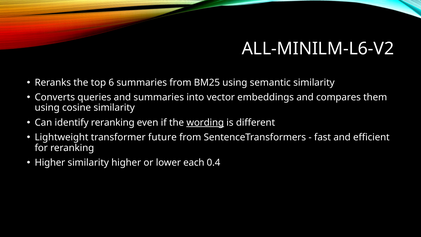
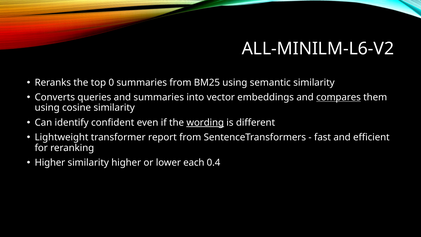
6: 6 -> 0
compares underline: none -> present
identify reranking: reranking -> confident
future: future -> report
